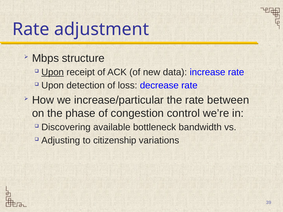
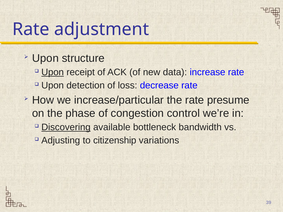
Mbps at (45, 58): Mbps -> Upon
between: between -> presume
Discovering underline: none -> present
